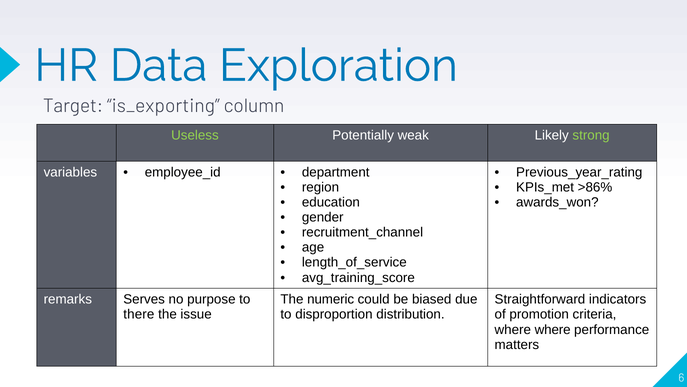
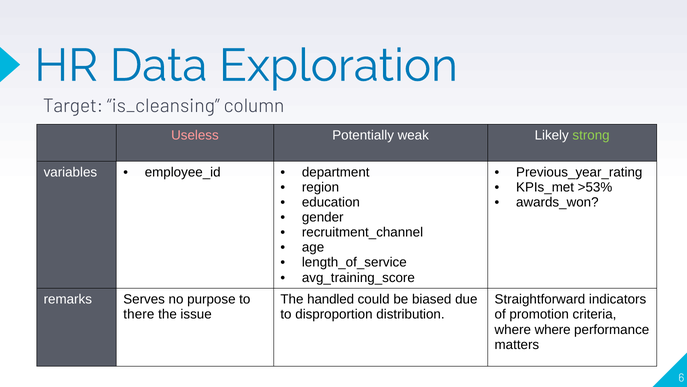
is_exporting: is_exporting -> is_cleansing
Useless colour: light green -> pink
>86%: >86% -> >53%
numeric: numeric -> handled
